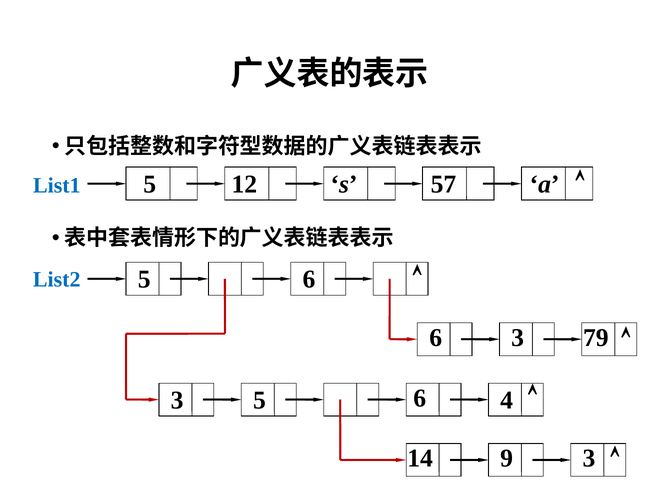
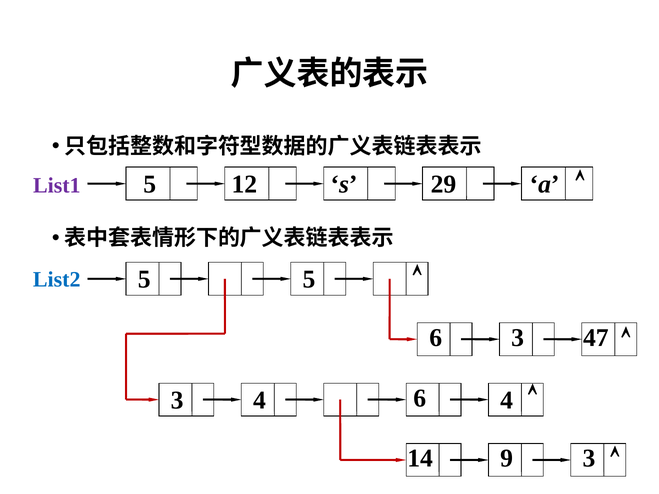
57: 57 -> 29
List1 colour: blue -> purple
5 6: 6 -> 5
79: 79 -> 47
3 5: 5 -> 4
